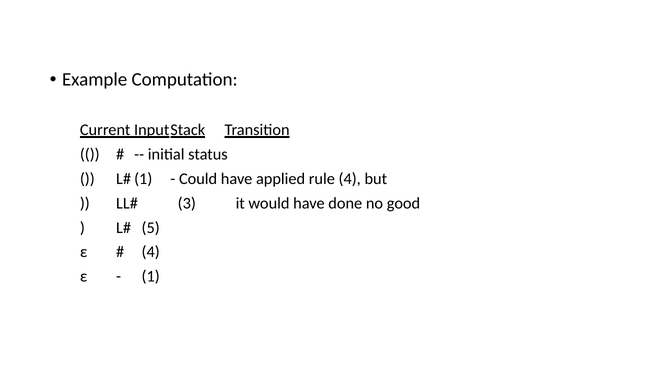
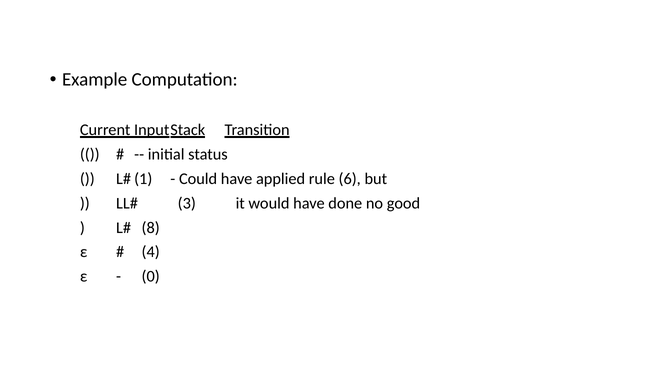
rule 4: 4 -> 6
5: 5 -> 8
1: 1 -> 0
